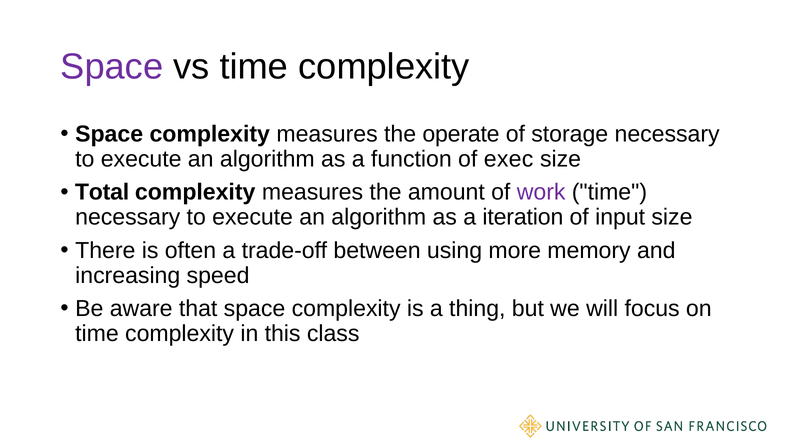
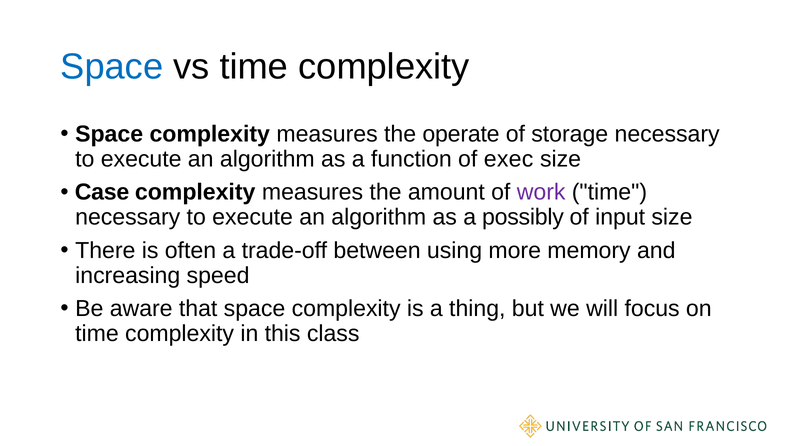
Space at (112, 67) colour: purple -> blue
Total: Total -> Case
iteration: iteration -> possibly
